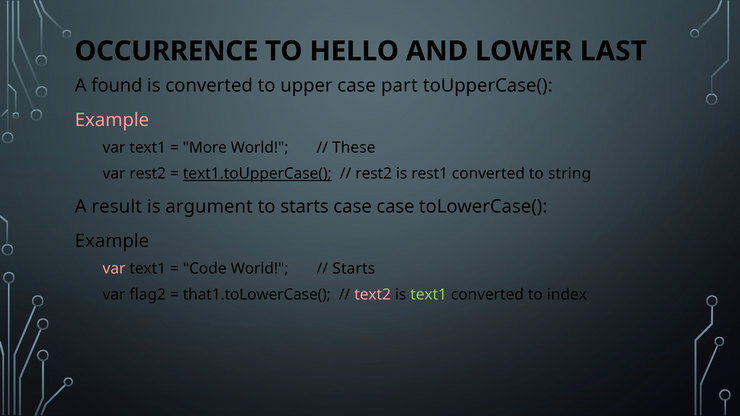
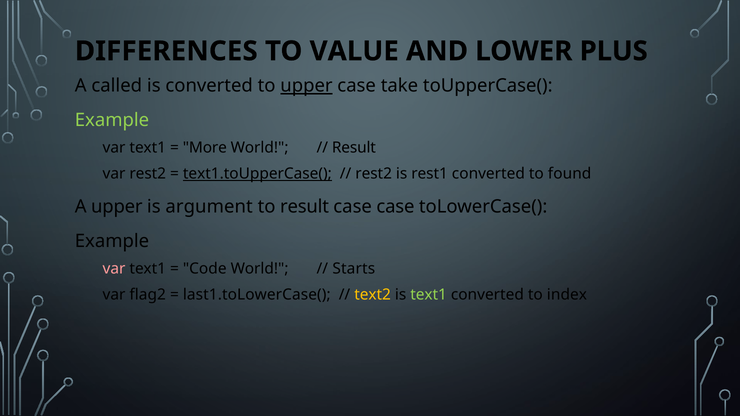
OCCURRENCE: OCCURRENCE -> DIFFERENCES
HELLO: HELLO -> VALUE
LAST: LAST -> PLUS
found: found -> called
upper at (306, 86) underline: none -> present
part: part -> take
Example at (112, 120) colour: pink -> light green
These at (354, 148): These -> Result
string: string -> found
A result: result -> upper
to starts: starts -> result
that1.toLowerCase(: that1.toLowerCase( -> last1.toLowerCase(
text2 colour: pink -> yellow
